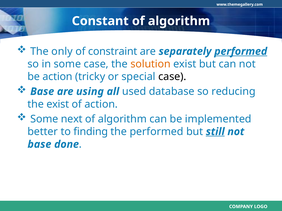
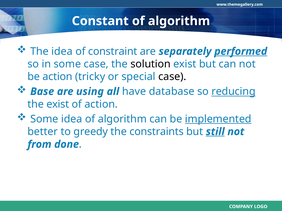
The only: only -> idea
solution colour: orange -> black
used: used -> have
reducing underline: none -> present
Some next: next -> idea
implemented underline: none -> present
finding: finding -> greedy
the performed: performed -> constraints
base at (39, 145): base -> from
